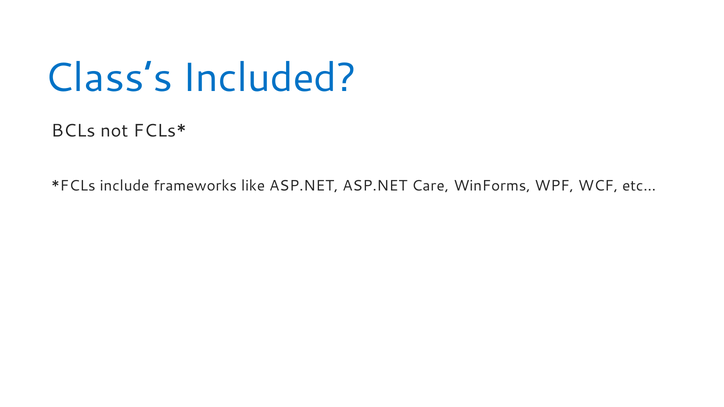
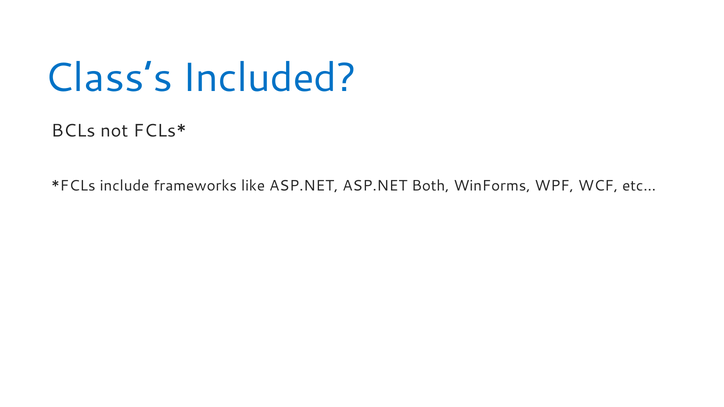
Care: Care -> Both
